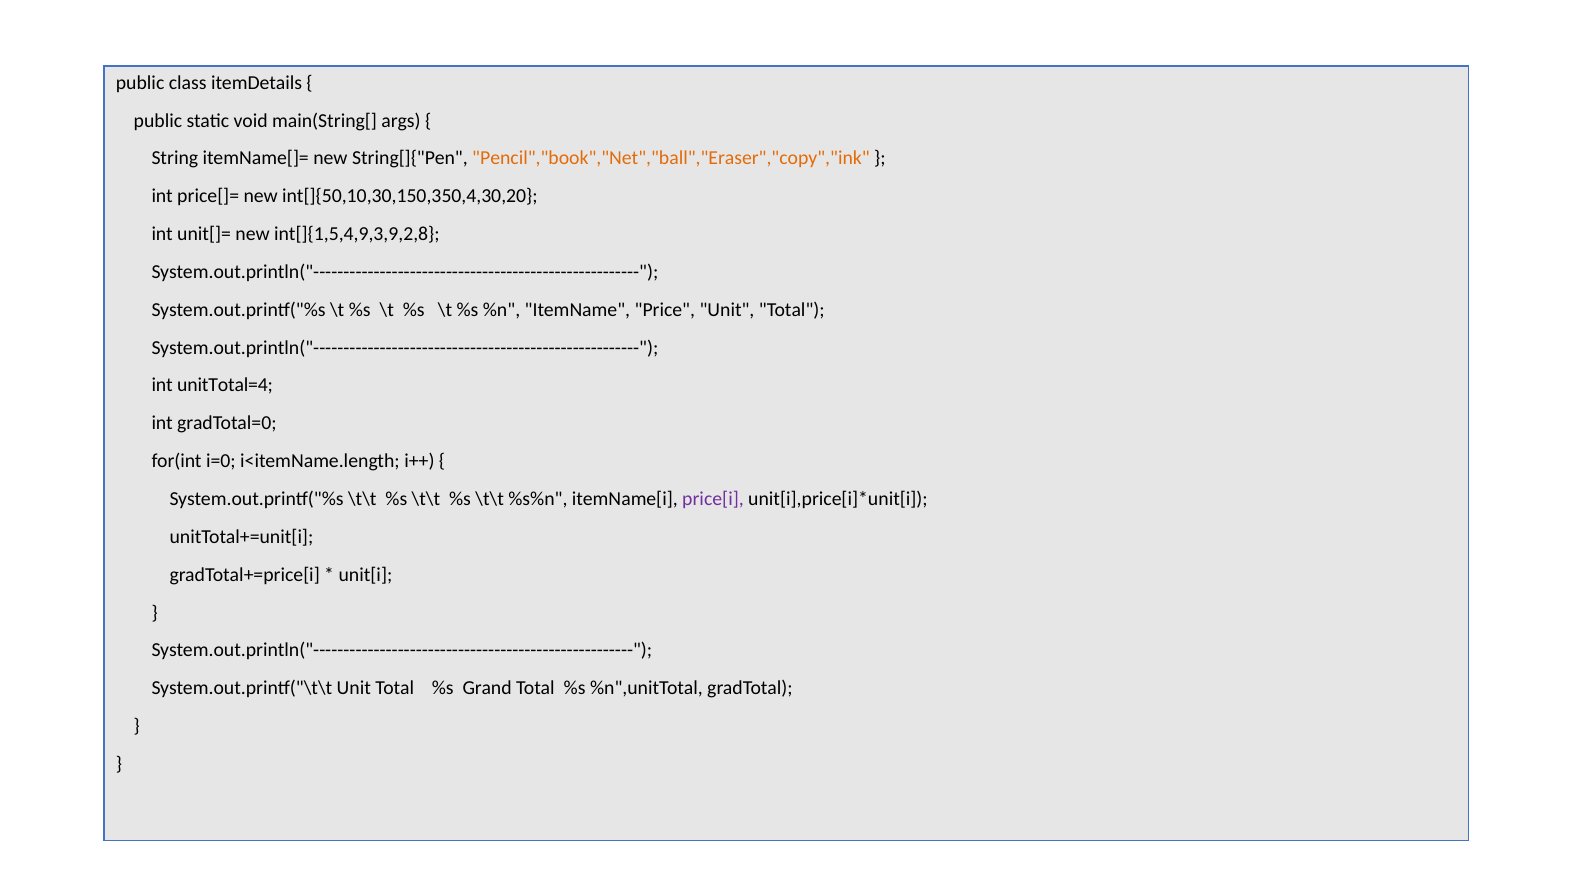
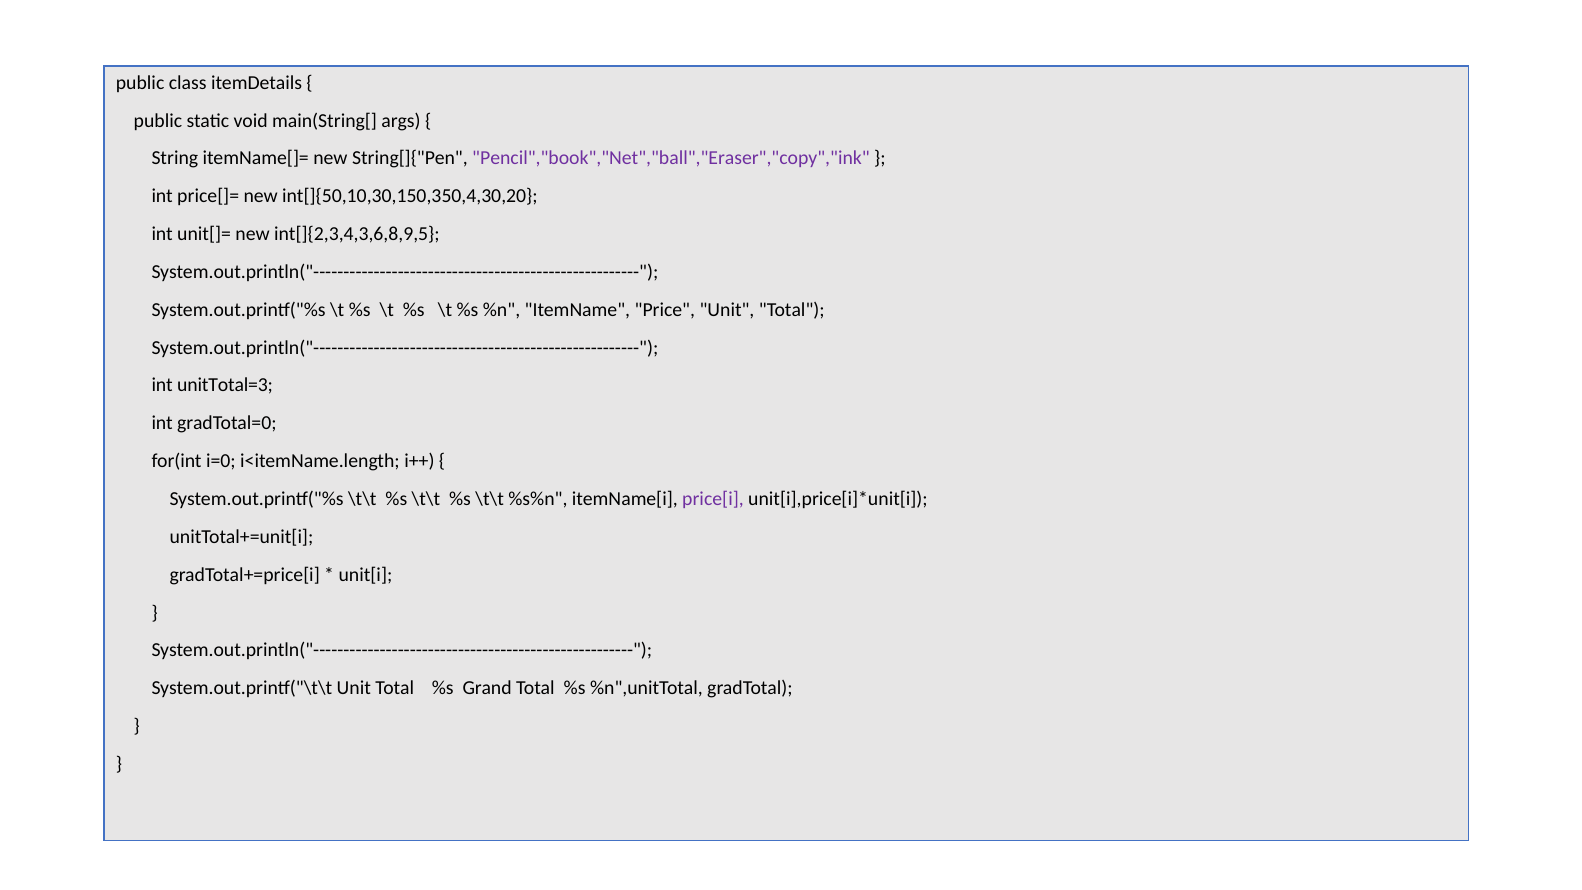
Pencil","book","Net","ball","Eraser","copy","ink colour: orange -> purple
int[]{1,5,4,9,3,9,2,8: int[]{1,5,4,9,3,9,2,8 -> int[]{2,3,4,3,6,8,9,5
unitTotal=4: unitTotal=4 -> unitTotal=3
